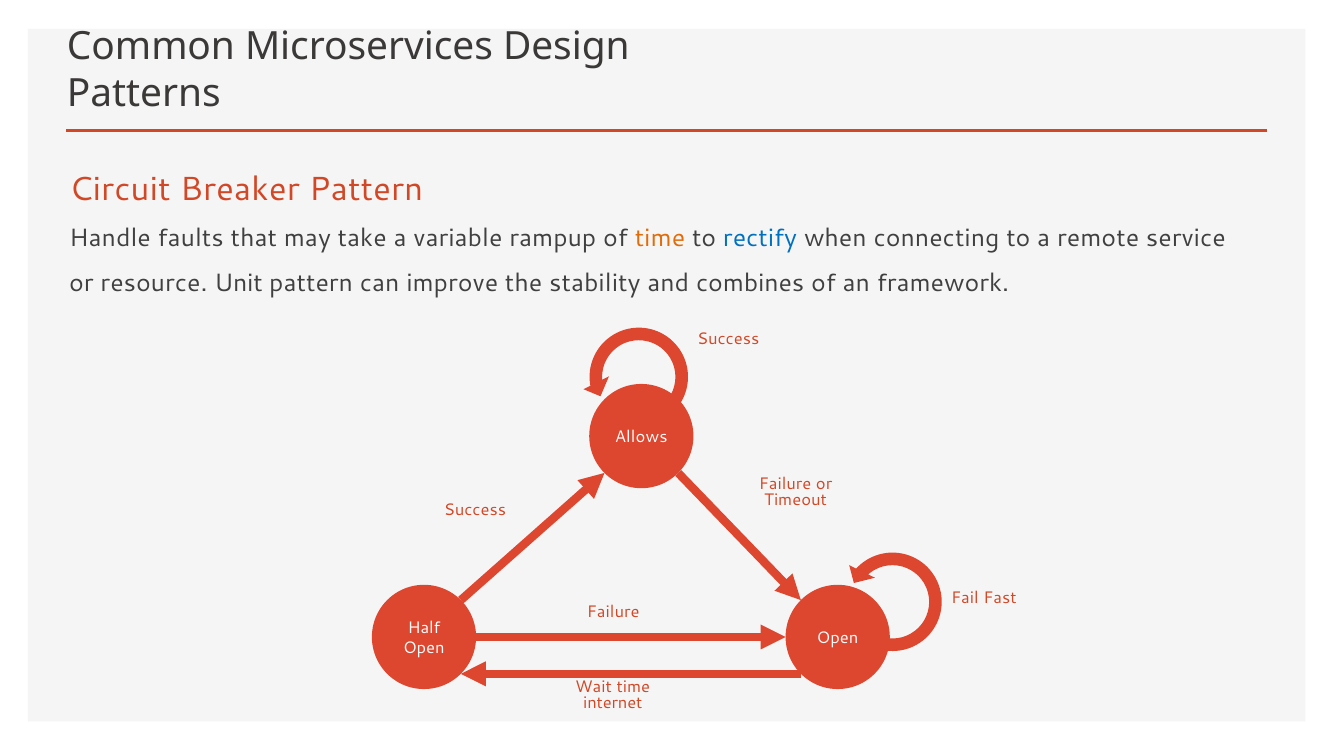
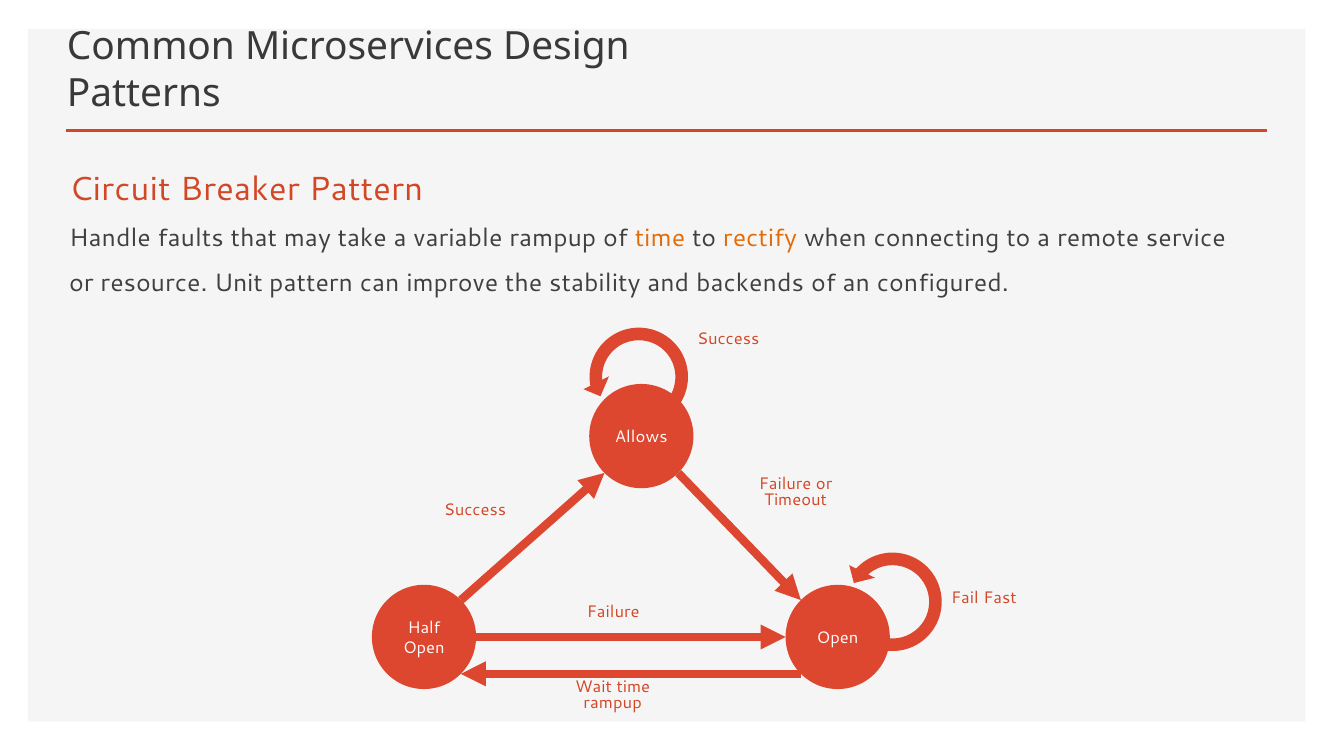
rectify colour: blue -> orange
combines: combines -> backends
framework: framework -> configured
internet at (613, 703): internet -> rampup
